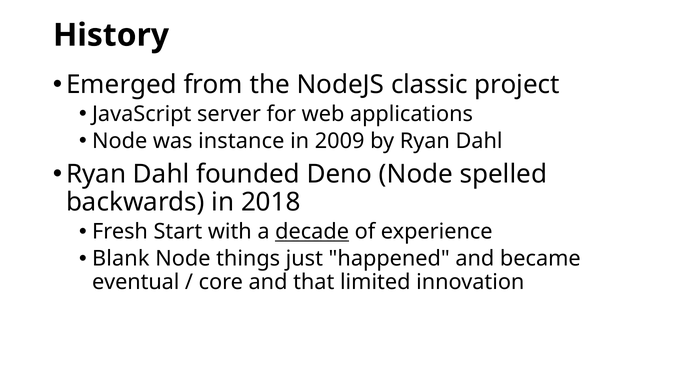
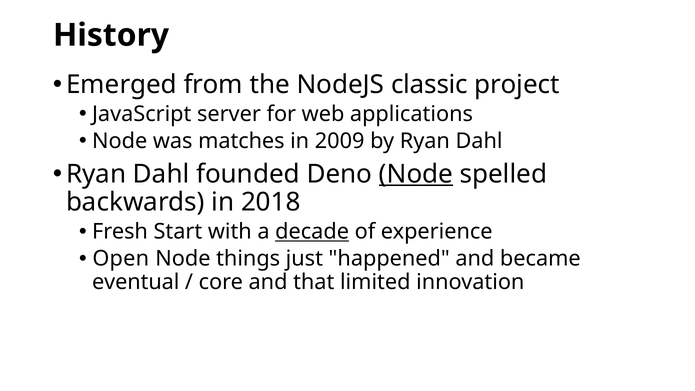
instance: instance -> matches
Node at (416, 174) underline: none -> present
Blank: Blank -> Open
